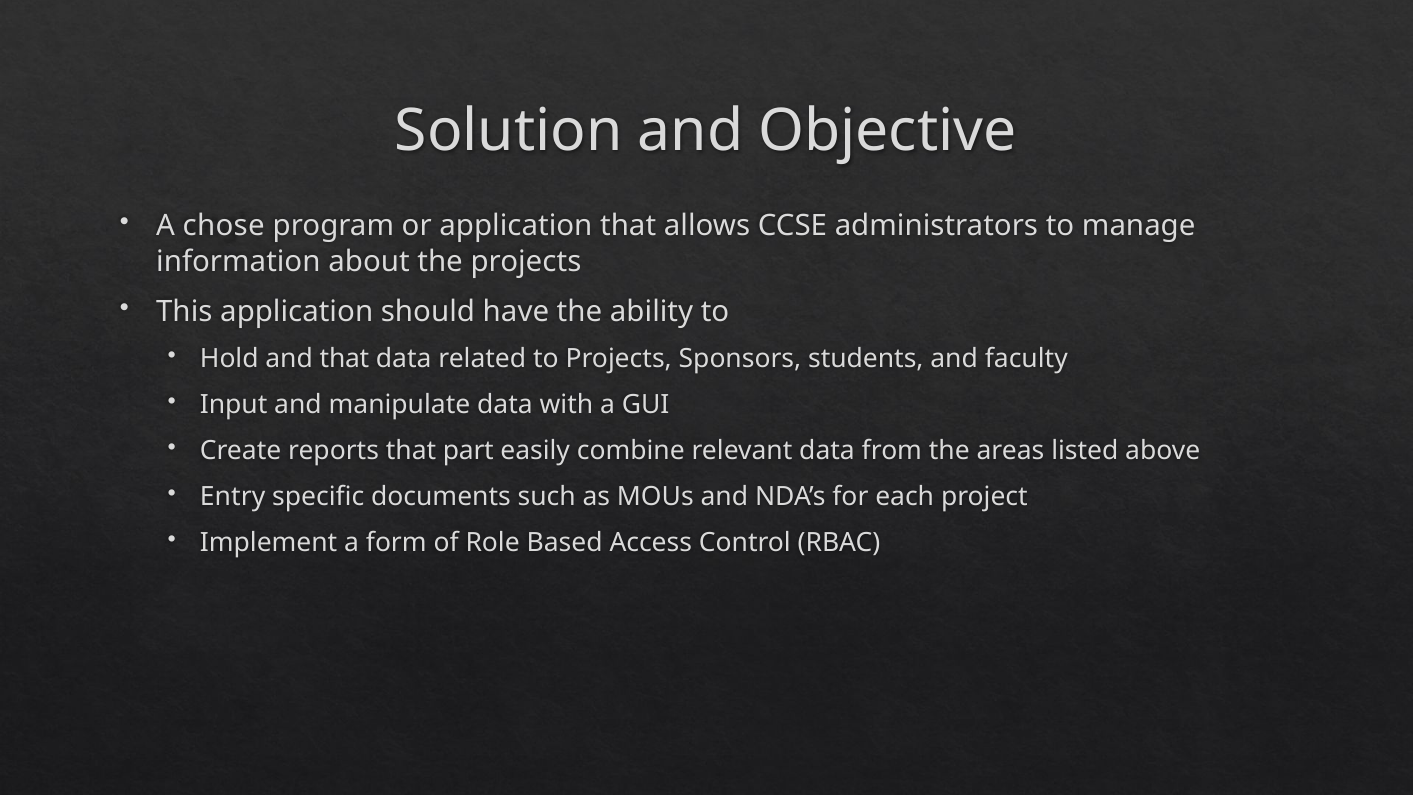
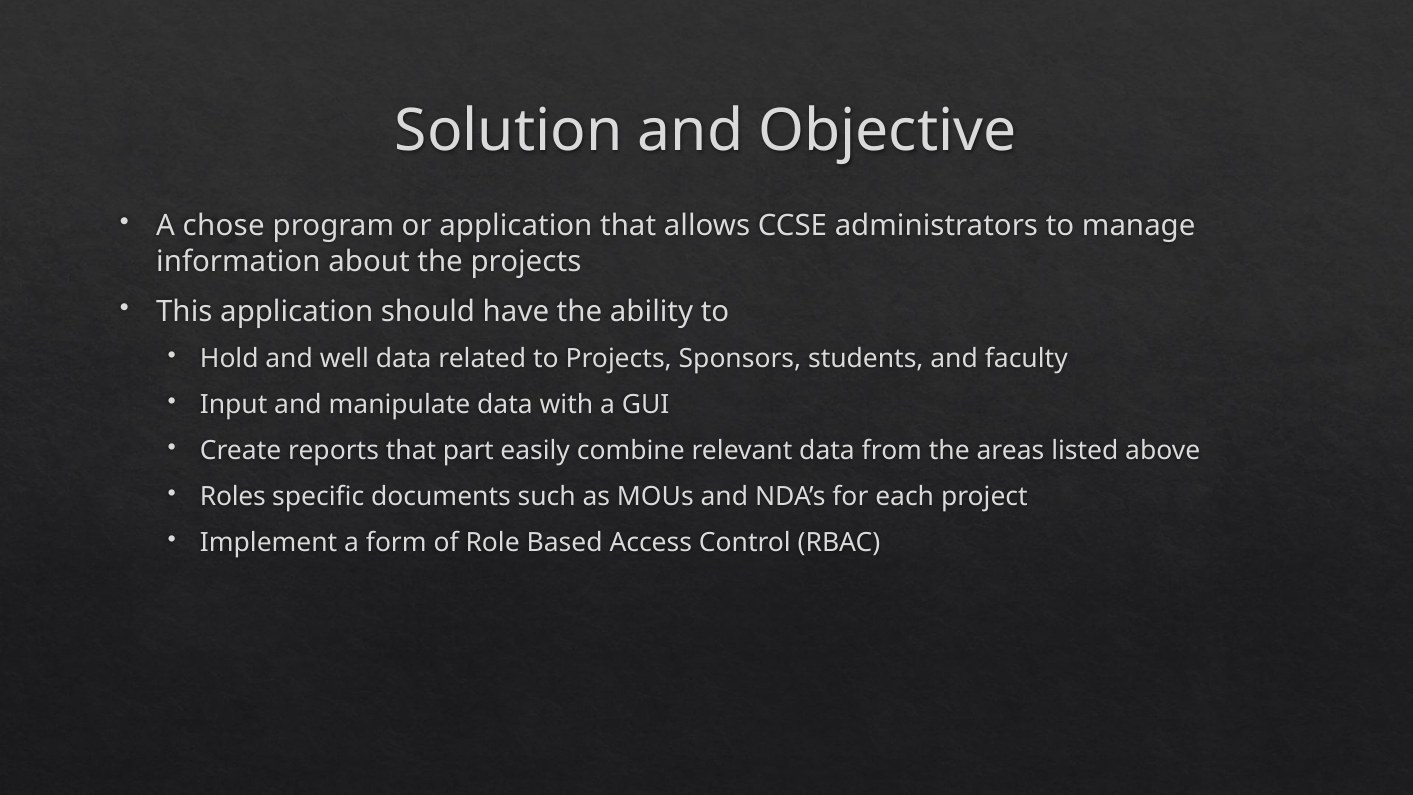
and that: that -> well
Entry: Entry -> Roles
